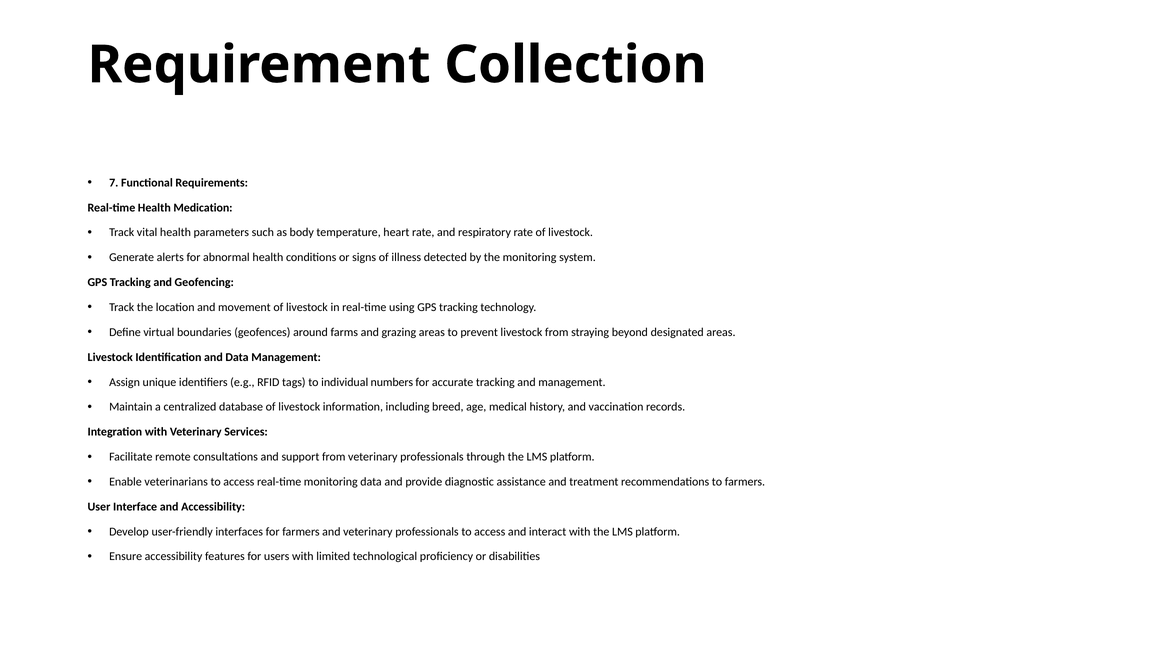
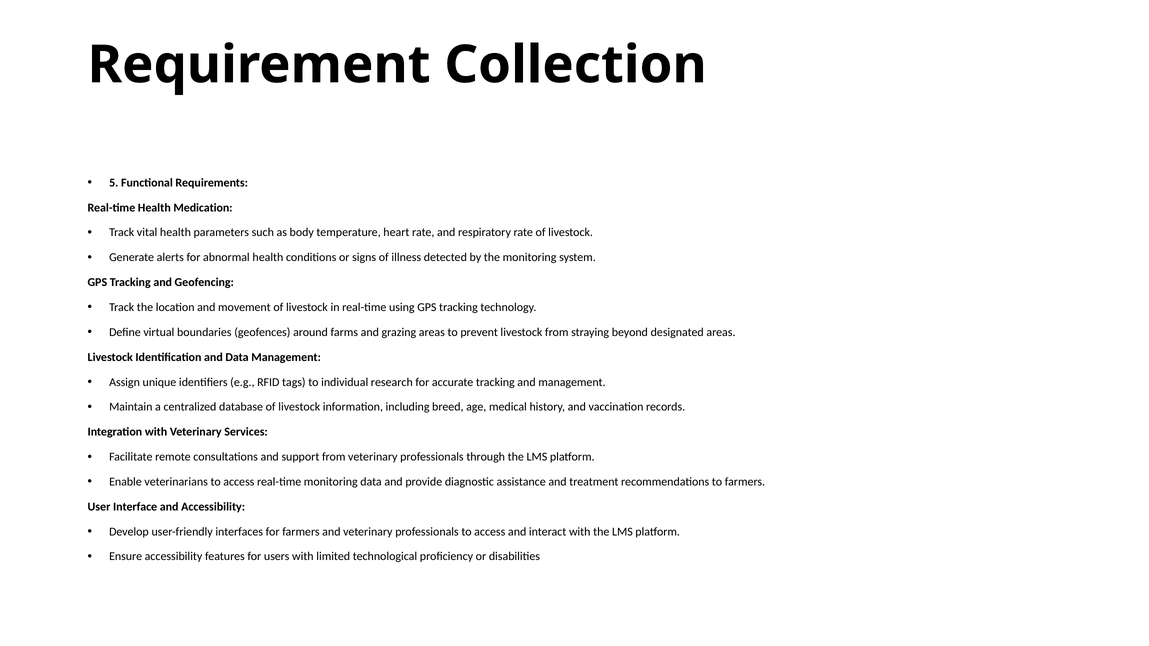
7: 7 -> 5
numbers: numbers -> research
